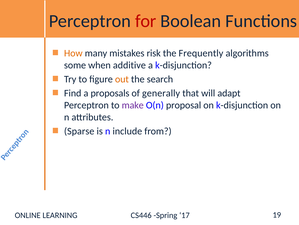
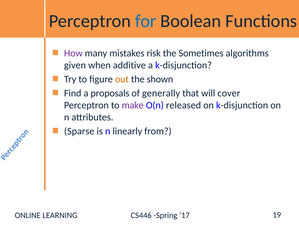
for colour: red -> blue
How colour: orange -> purple
Frequently: Frequently -> Sometimes
some: some -> given
search: search -> shown
adapt: adapt -> cover
proposal: proposal -> released
include: include -> linearly
